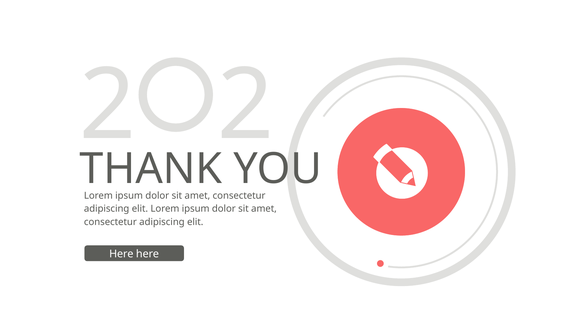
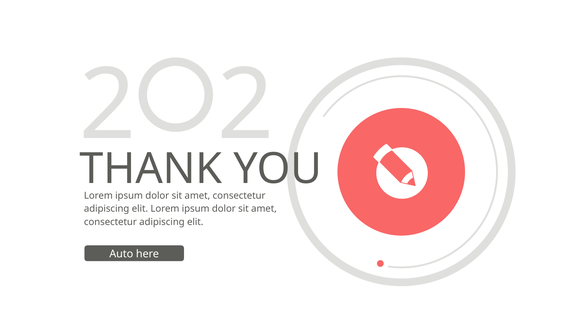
Here at (121, 254): Here -> Auto
